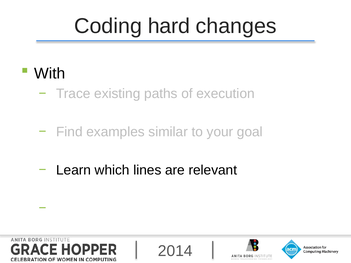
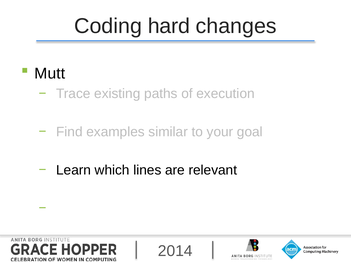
With: With -> Mutt
